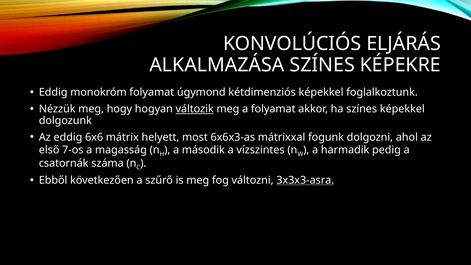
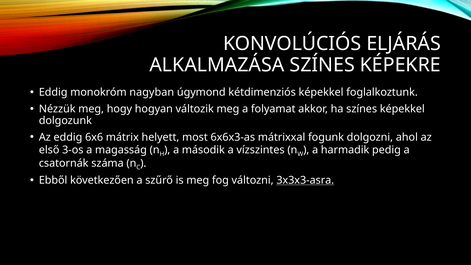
monokróm folyamat: folyamat -> nagyban
változik underline: present -> none
7-os: 7-os -> 3-os
